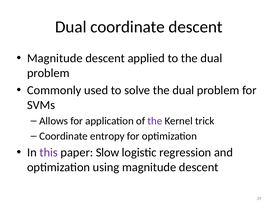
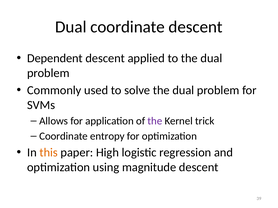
Magnitude at (55, 58): Magnitude -> Dependent
this colour: purple -> orange
Slow: Slow -> High
